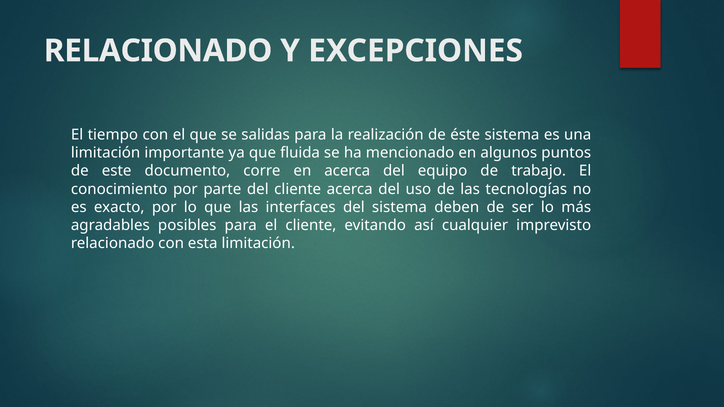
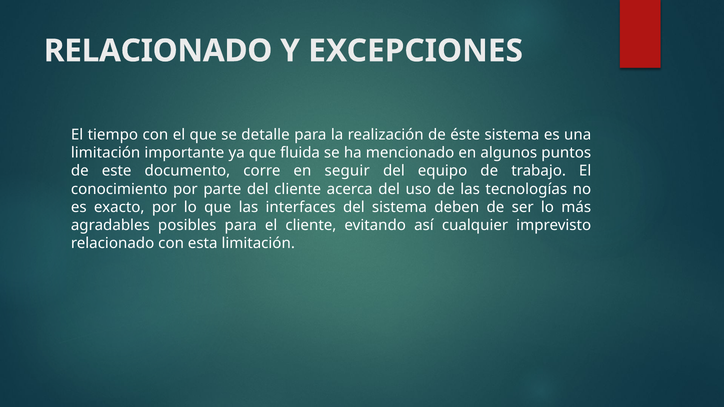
salidas: salidas -> detalle
en acerca: acerca -> seguir
